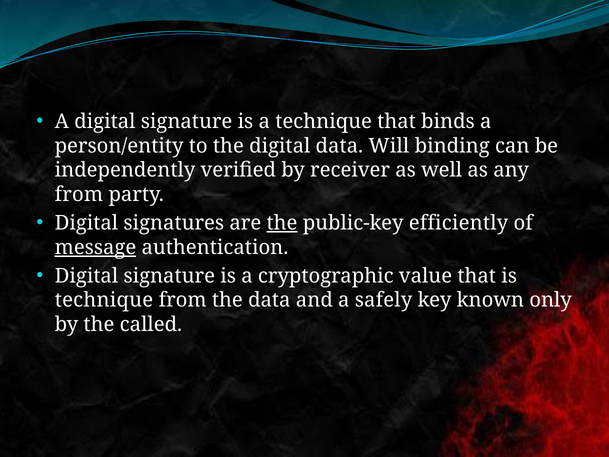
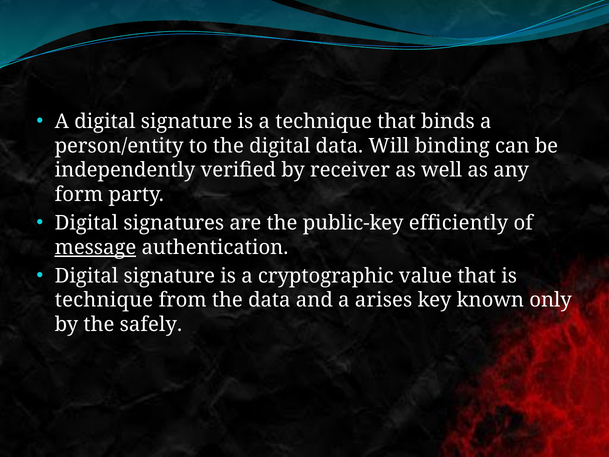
from at (79, 195): from -> form
the at (282, 223) underline: present -> none
safely: safely -> arises
called: called -> safely
